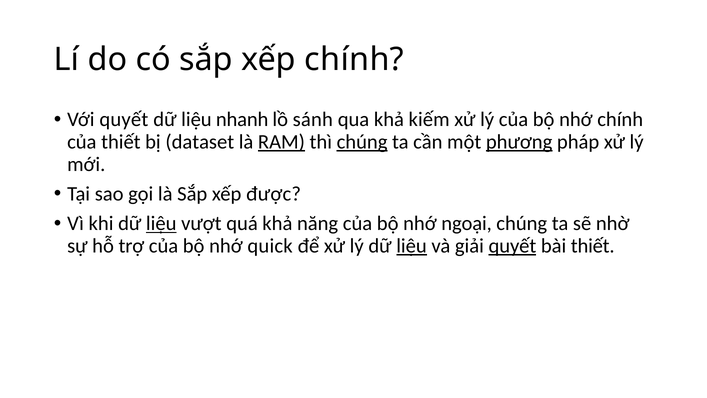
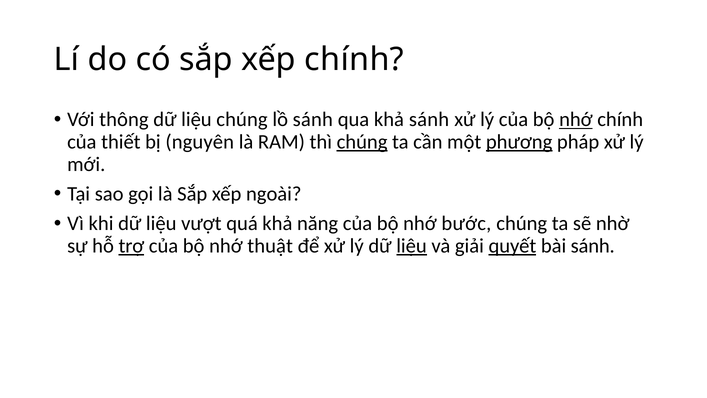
Với quyết: quyết -> thông
liệu nhanh: nhanh -> chúng
khả kiếm: kiếm -> sánh
nhớ at (576, 120) underline: none -> present
dataset: dataset -> nguyên
RAM underline: present -> none
được: được -> ngoài
liệu at (161, 223) underline: present -> none
ngoại: ngoại -> bước
trợ underline: none -> present
quick: quick -> thuật
bài thiết: thiết -> sánh
